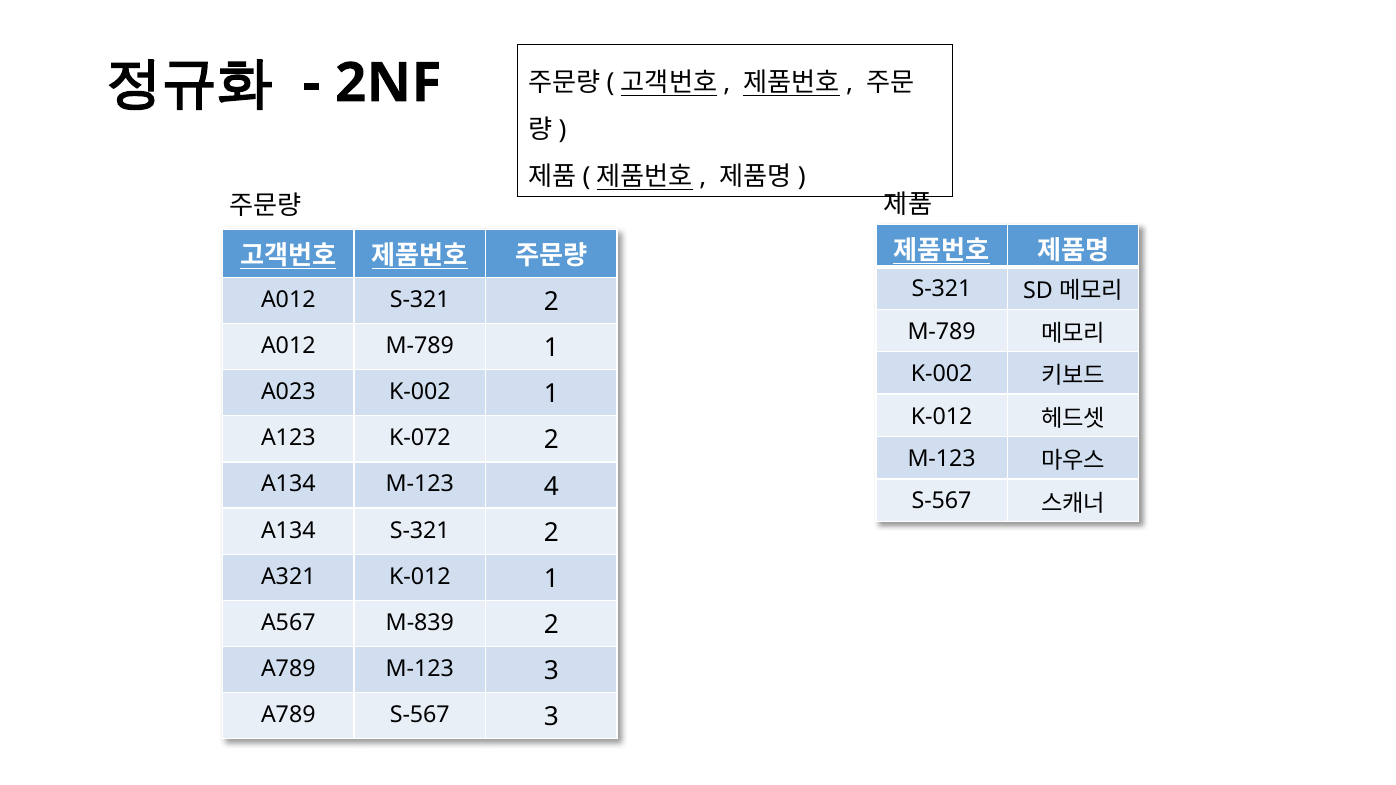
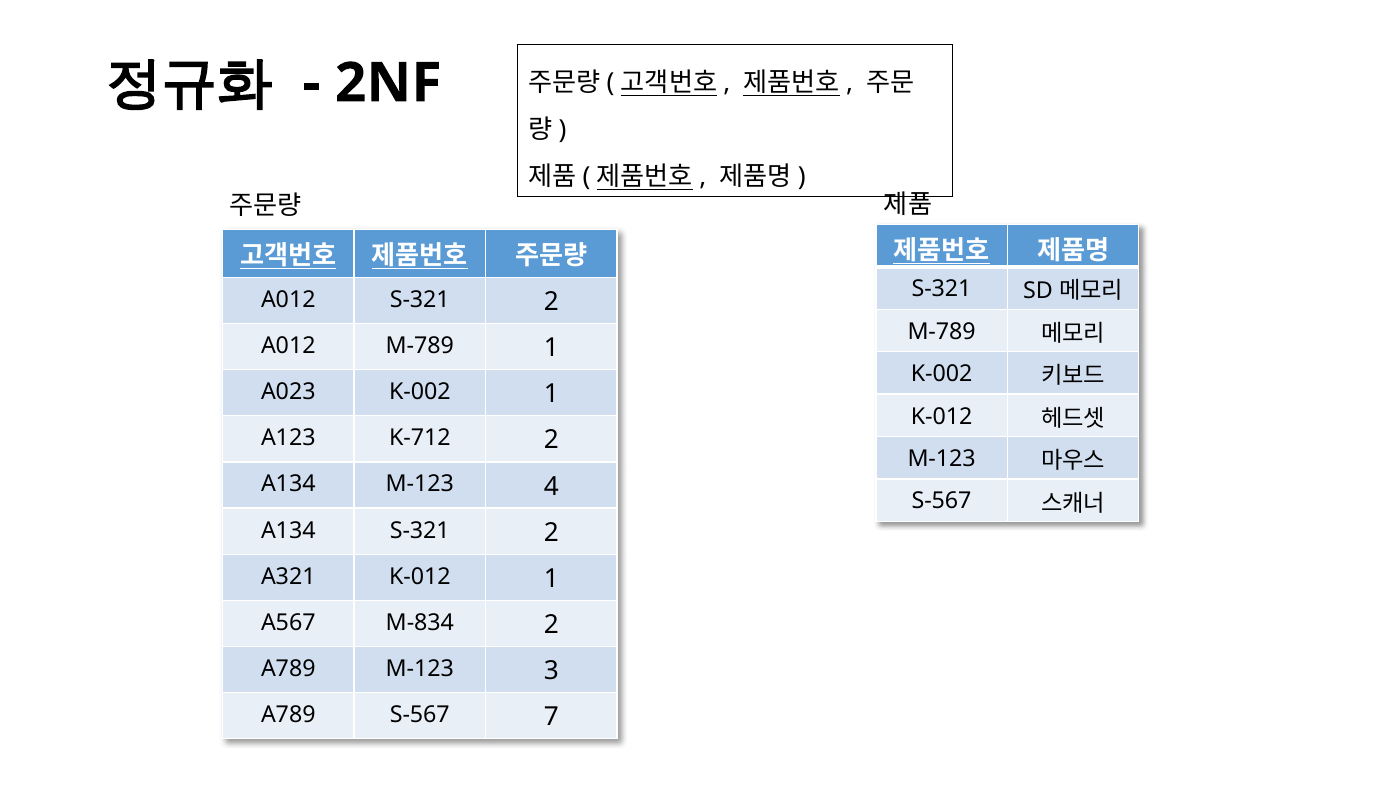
K-072: K-072 -> K-712
M-839: M-839 -> M-834
S-567 3: 3 -> 7
